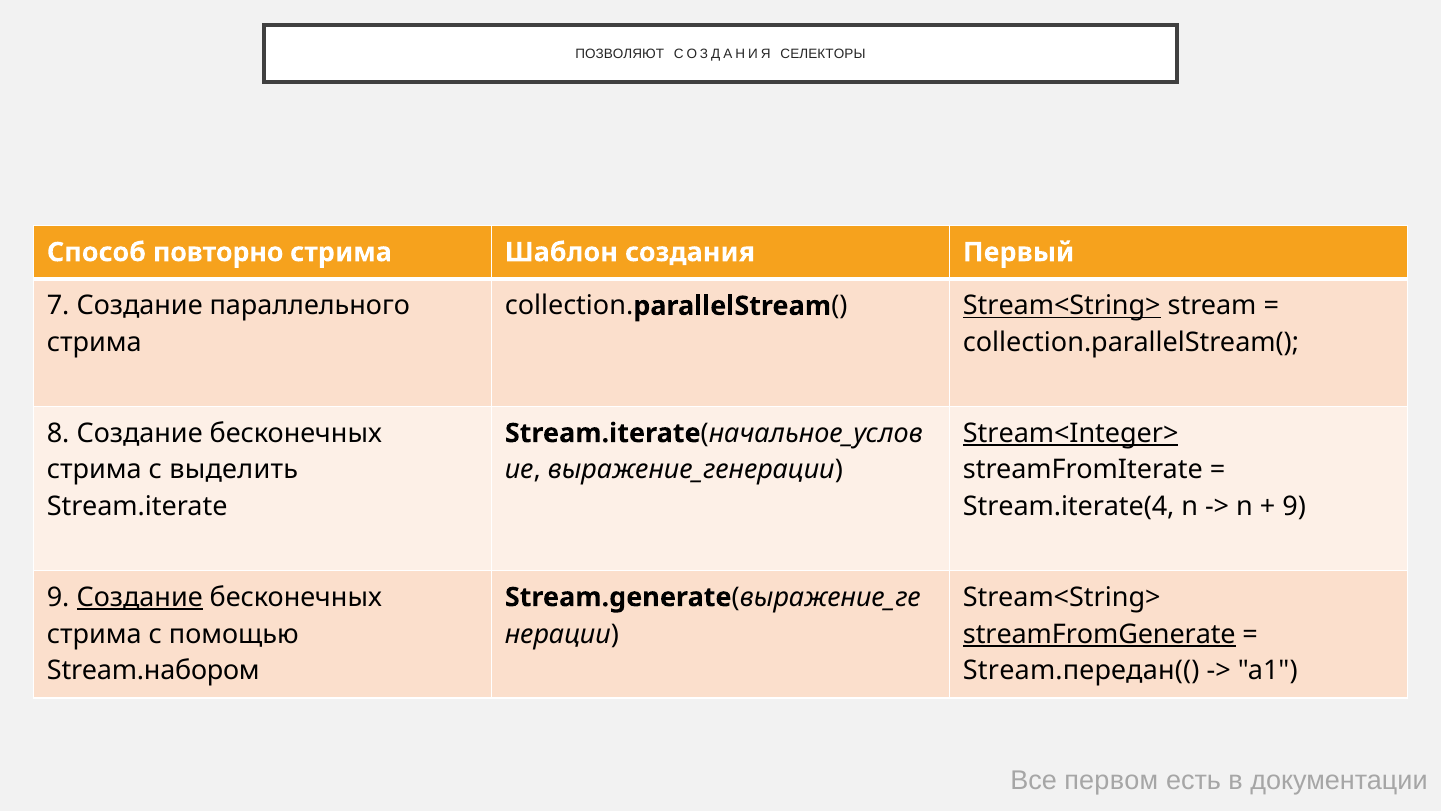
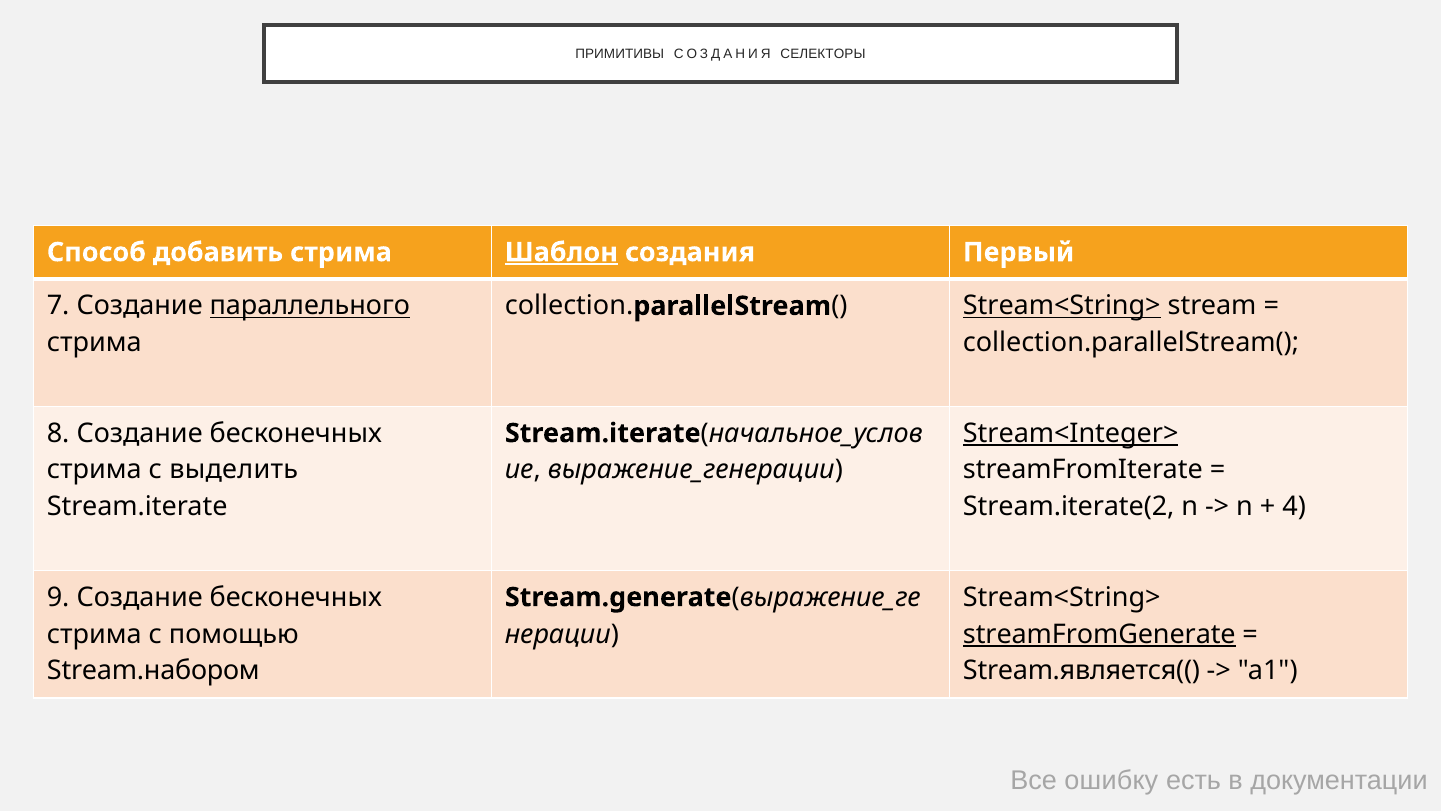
ПОЗВОЛЯЮТ: ПОЗВОЛЯЮТ -> ПРИМИТИВЫ
повторно: повторно -> добавить
Шаблон underline: none -> present
параллельного underline: none -> present
Stream.iterate(4: Stream.iterate(4 -> Stream.iterate(2
9 at (1294, 507): 9 -> 4
Создание at (140, 597) underline: present -> none
Stream.передан((: Stream.передан(( -> Stream.является((
первом: первом -> ошибку
